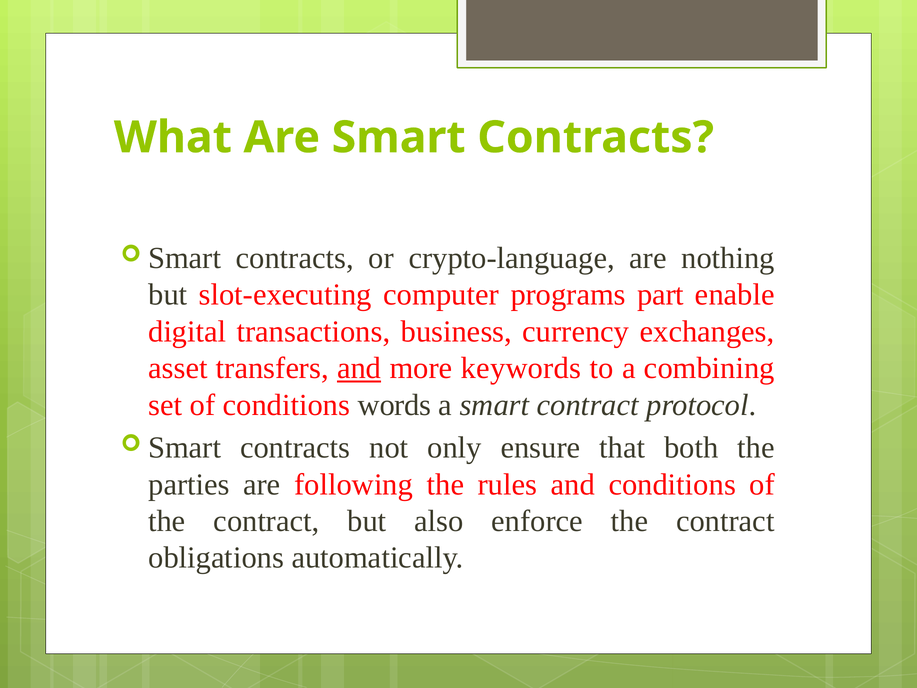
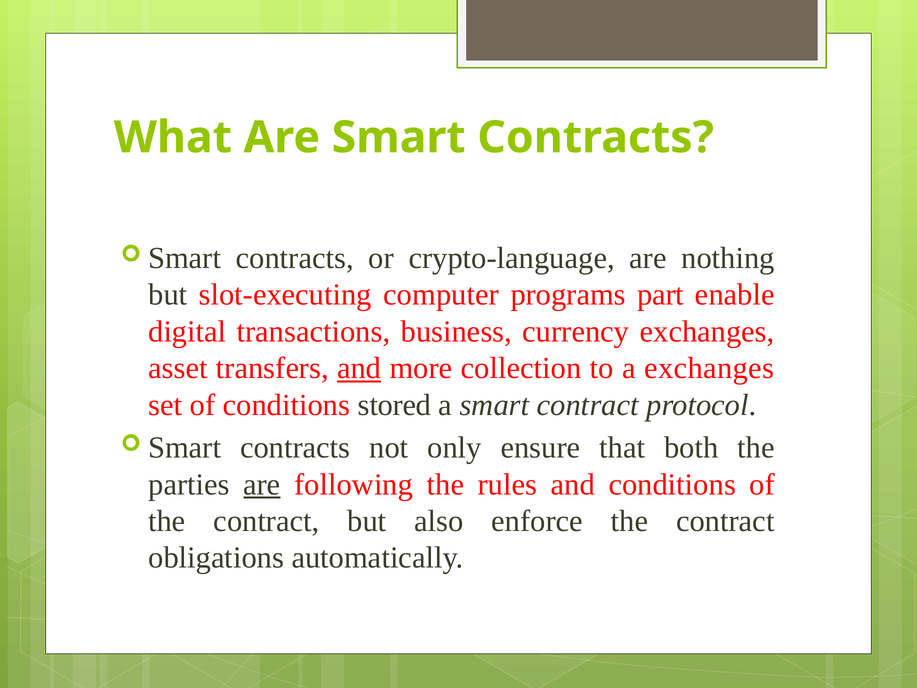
keywords: keywords -> collection
a combining: combining -> exchanges
words: words -> stored
are at (262, 484) underline: none -> present
